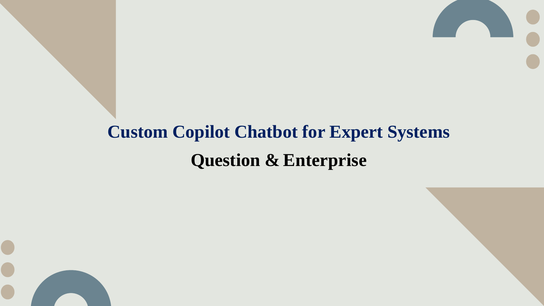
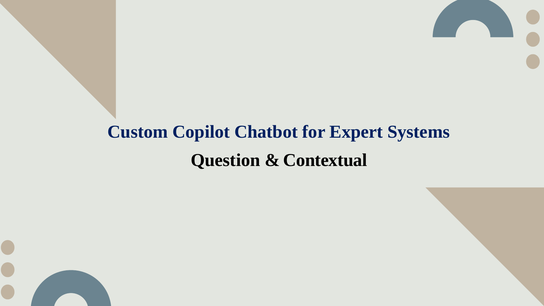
Enterprise: Enterprise -> Contextual
